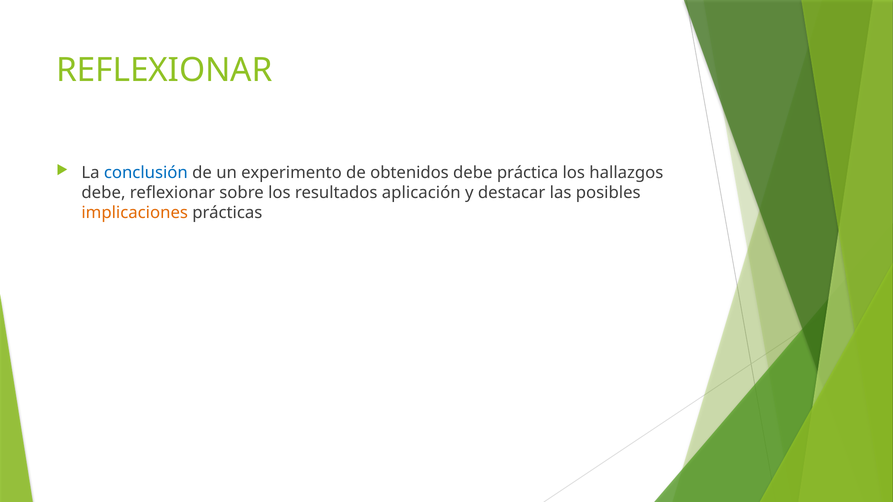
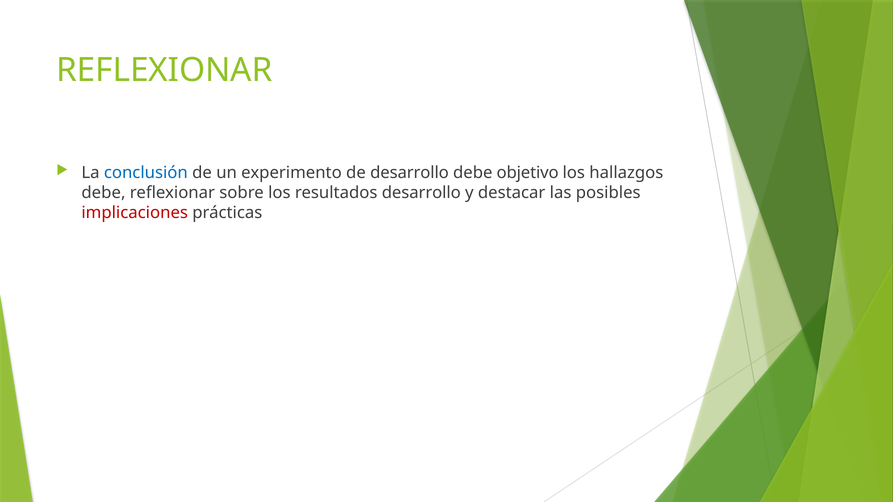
de obtenidos: obtenidos -> desarrollo
práctica: práctica -> objetivo
resultados aplicación: aplicación -> desarrollo
implicaciones colour: orange -> red
